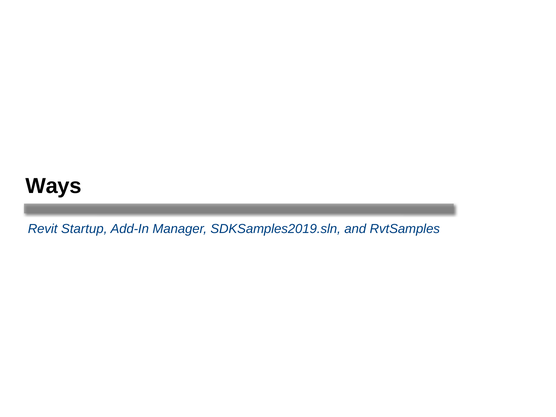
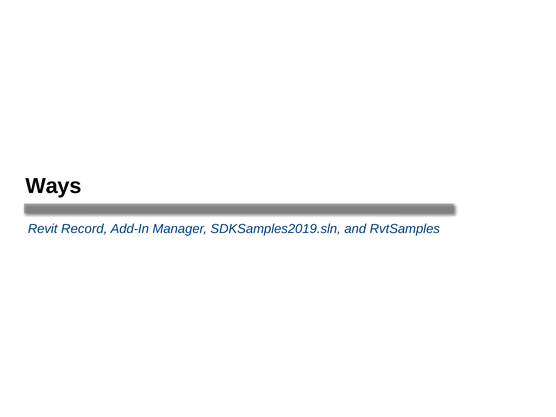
Startup: Startup -> Record
